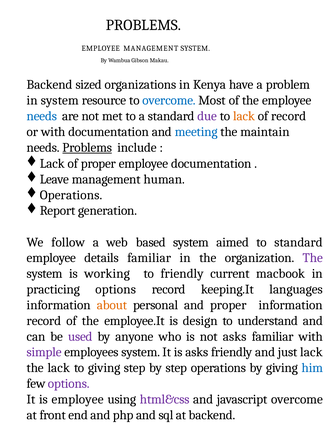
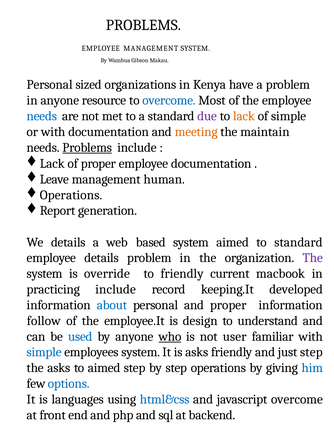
Backend at (50, 85): Backend -> Personal
in system: system -> anyone
of record: record -> simple
meeting colour: blue -> orange
We follow: follow -> details
details familiar: familiar -> problem
working: working -> override
practicing options: options -> include
languages: languages -> developed
about colour: orange -> blue
record at (44, 321): record -> follow
used colour: purple -> blue
who underline: none -> present
not asks: asks -> user
simple at (44, 352) colour: purple -> blue
just lack: lack -> step
the lack: lack -> asks
to giving: giving -> aimed
options at (69, 384) colour: purple -> blue
is employee: employee -> languages
html&css colour: purple -> blue
